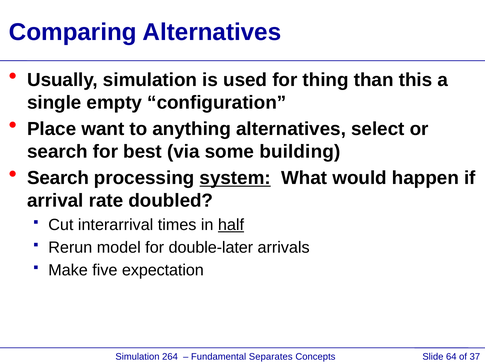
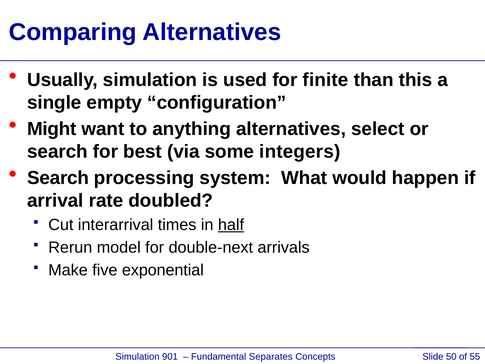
thing: thing -> finite
Place: Place -> Might
building: building -> integers
system underline: present -> none
double-later: double-later -> double-next
expectation: expectation -> exponential
264: 264 -> 901
64: 64 -> 50
37: 37 -> 55
